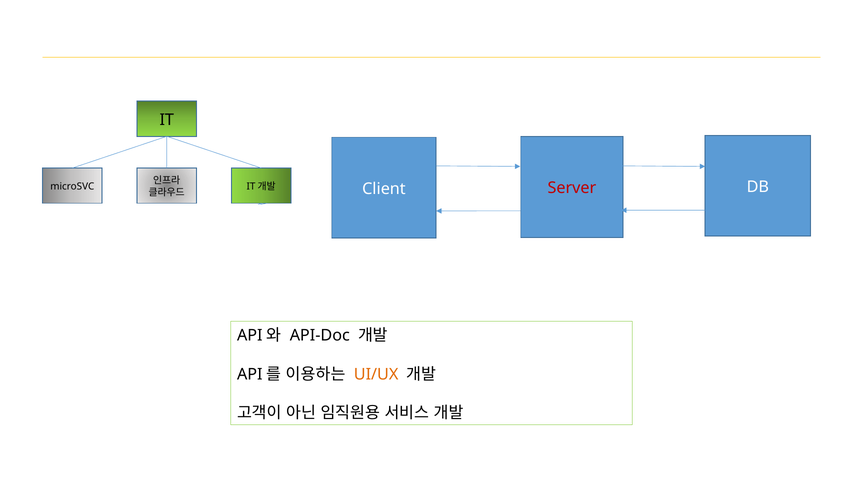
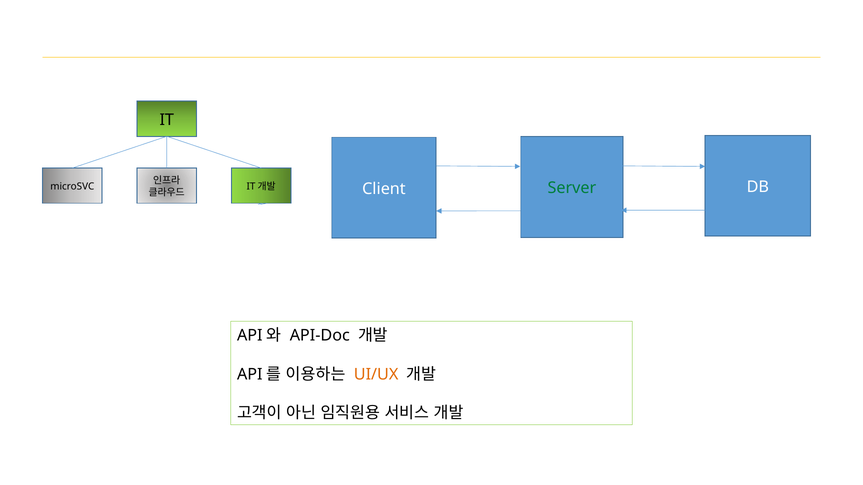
Server colour: red -> green
